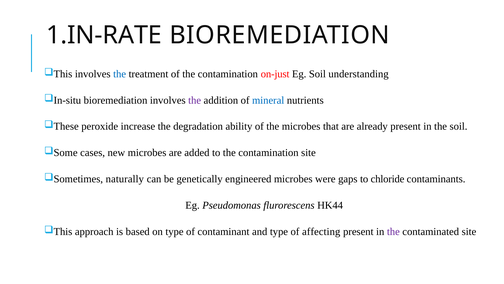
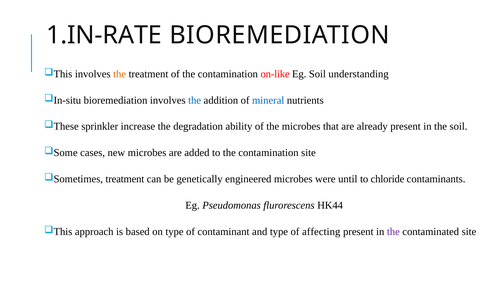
the at (120, 74) colour: blue -> orange
on-just: on-just -> on-like
the at (195, 100) colour: purple -> blue
peroxide: peroxide -> sprinkler
naturally at (125, 179): naturally -> treatment
gaps: gaps -> until
